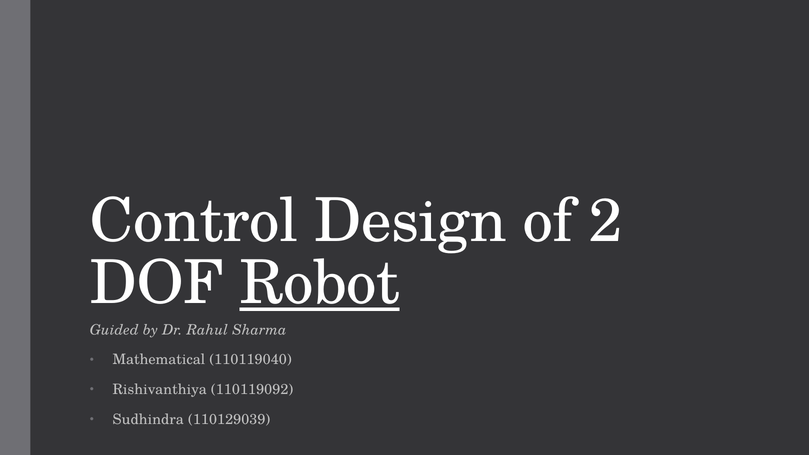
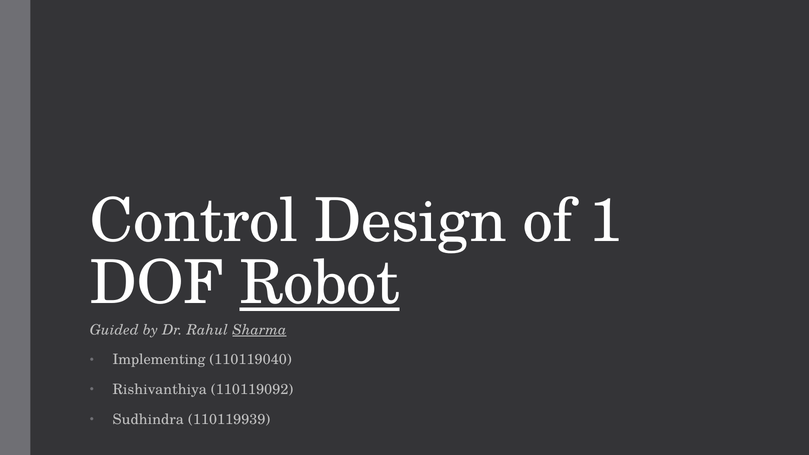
2: 2 -> 1
Sharma underline: none -> present
Mathematical: Mathematical -> Implementing
110129039: 110129039 -> 110119939
